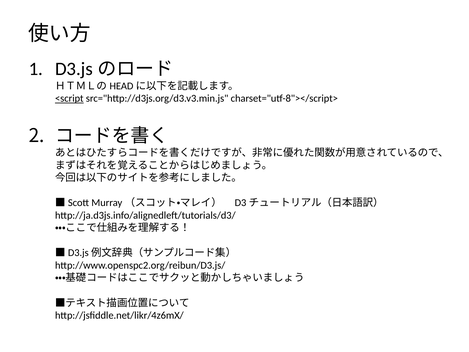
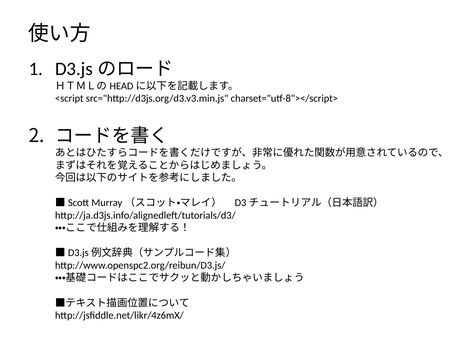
<script underline: present -> none
